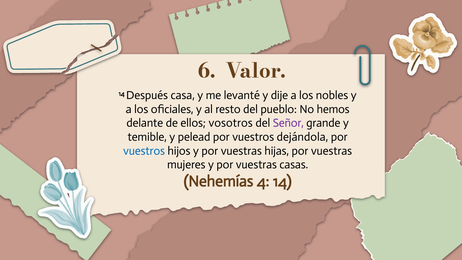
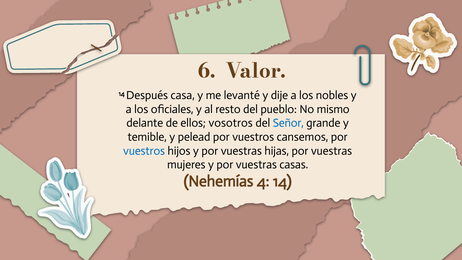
hemos: hemos -> mismo
Señor colour: purple -> blue
dejándola: dejándola -> cansemos
